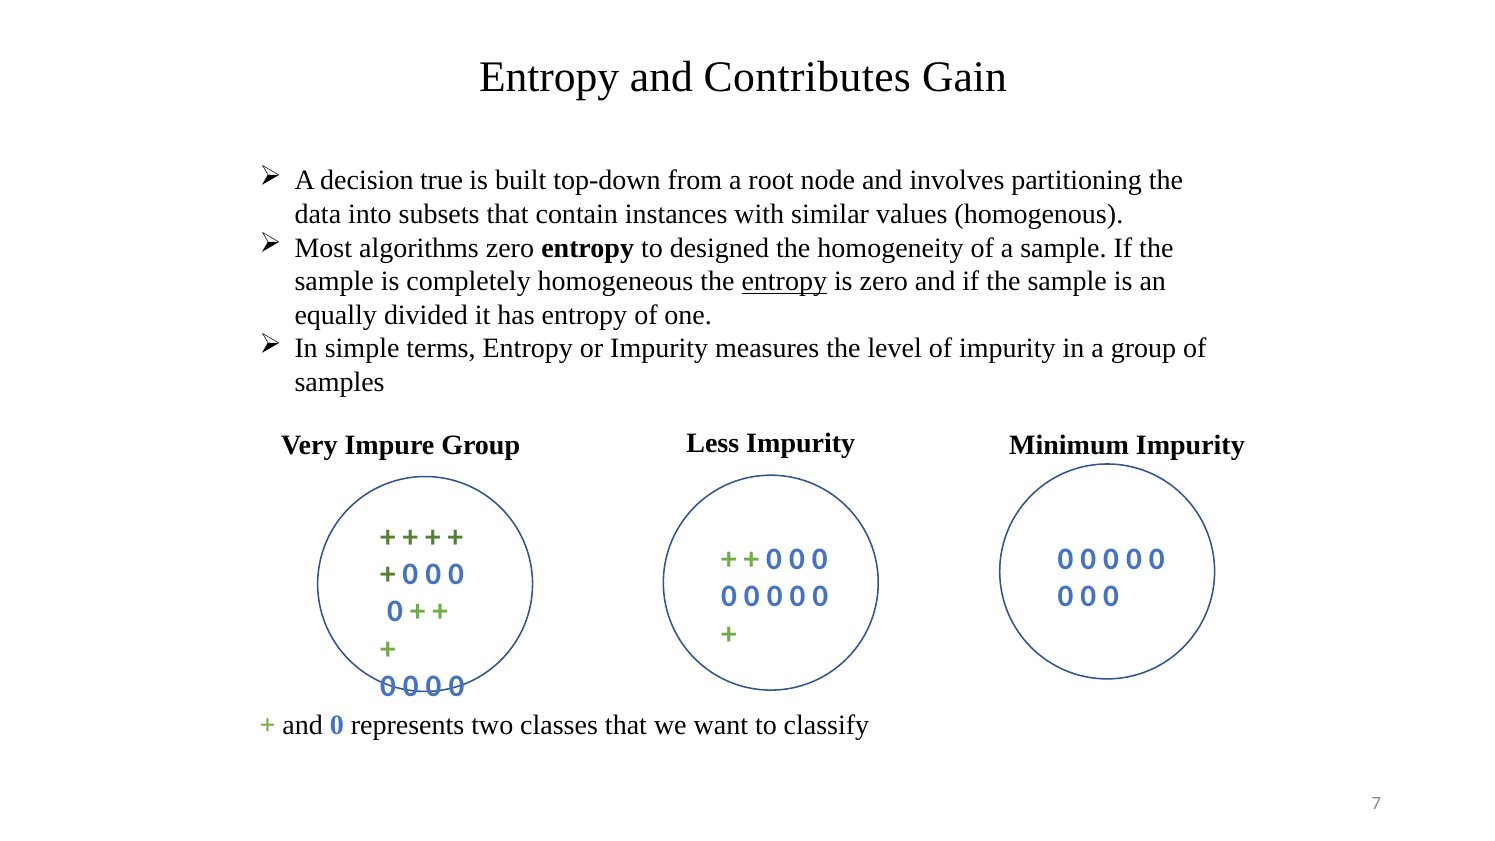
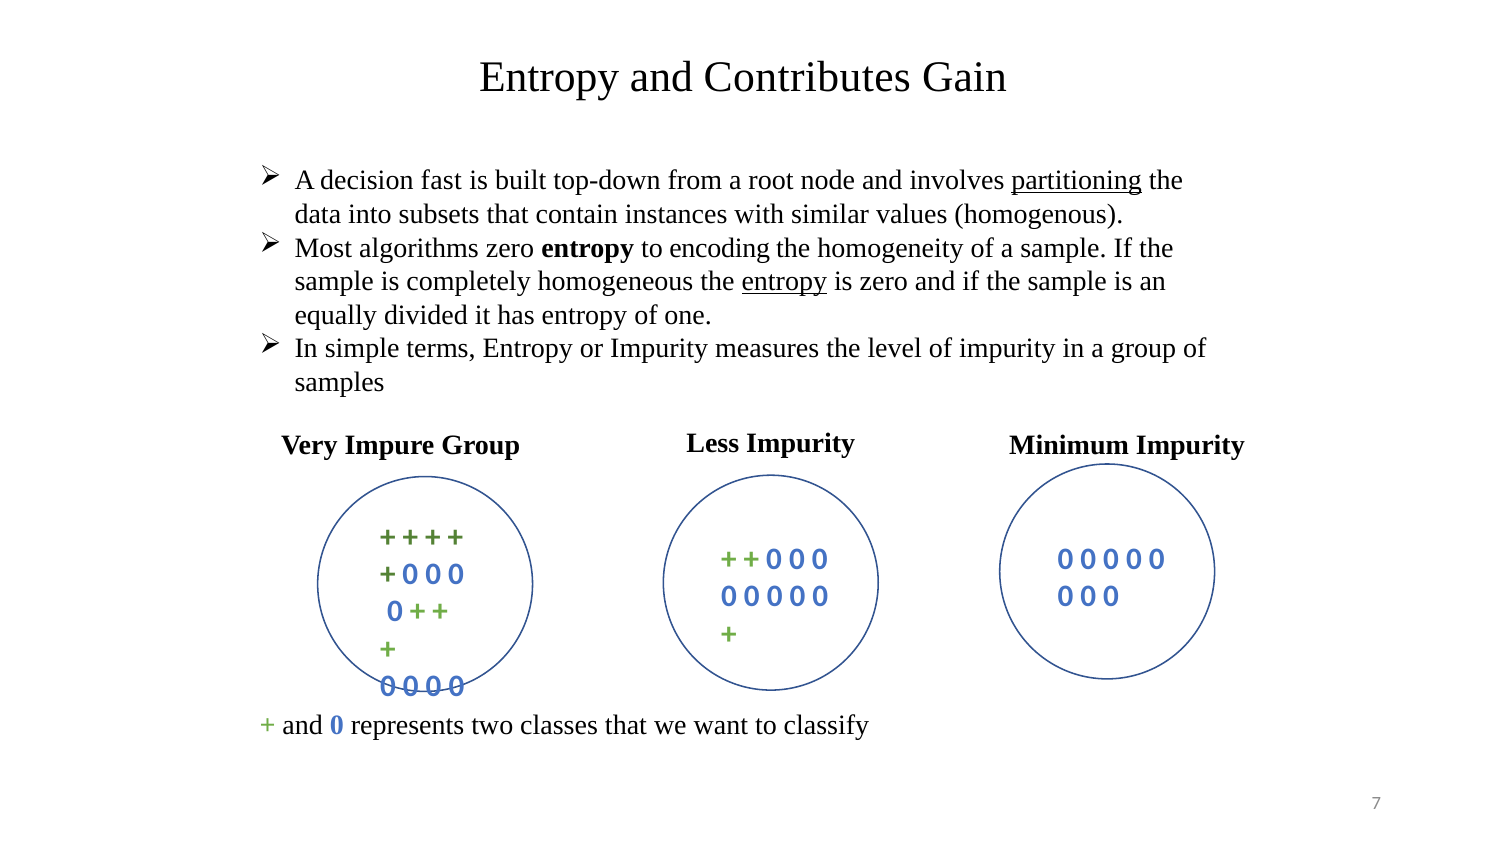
true: true -> fast
partitioning underline: none -> present
designed: designed -> encoding
